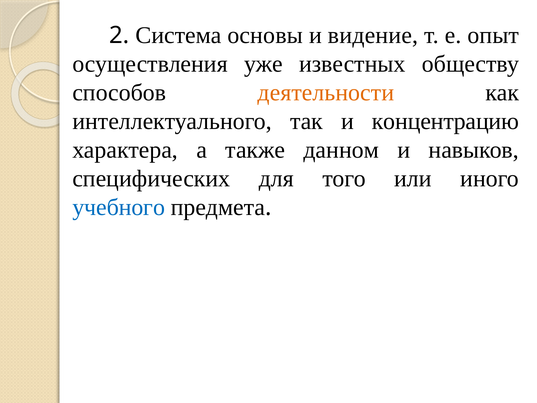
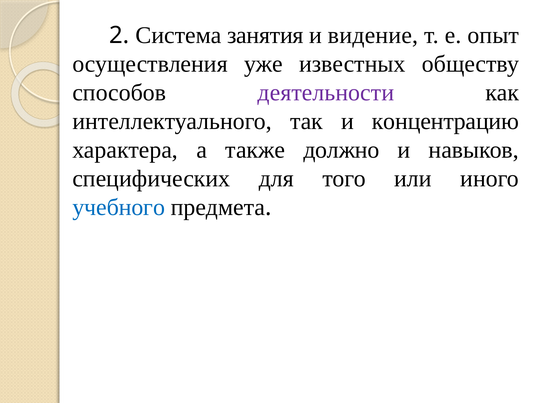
основы: основы -> занятия
деятельности colour: orange -> purple
данном: данном -> должно
